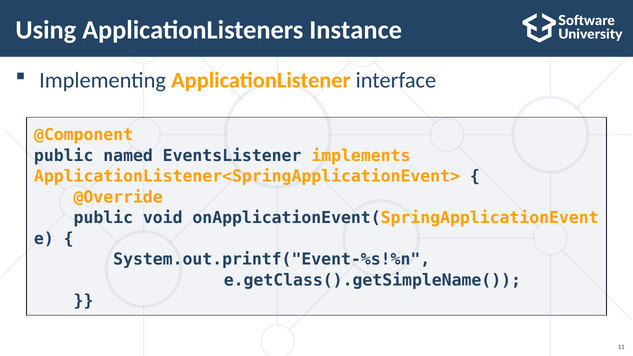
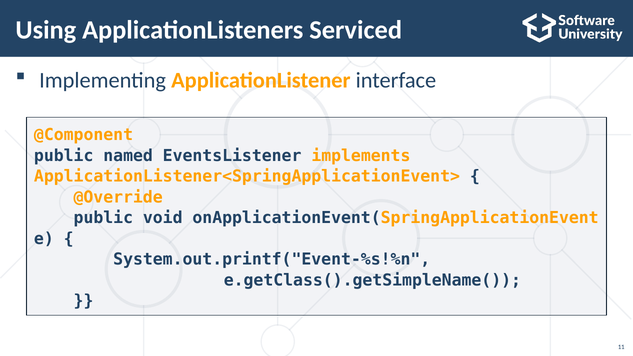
Instance: Instance -> Serviced
